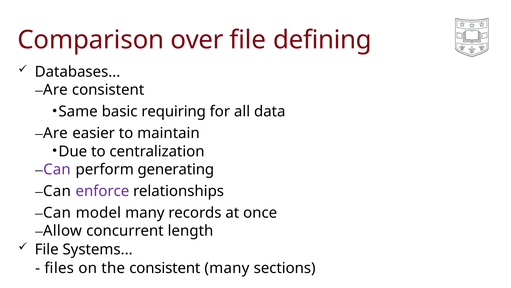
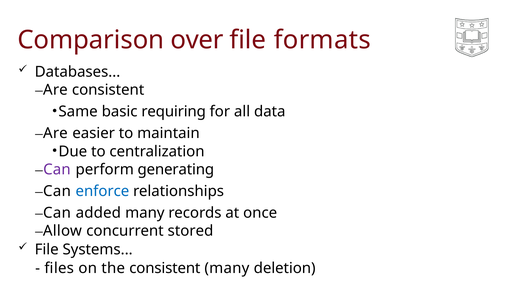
defining: defining -> formats
enforce colour: purple -> blue
model: model -> added
length: length -> stored
sections: sections -> deletion
